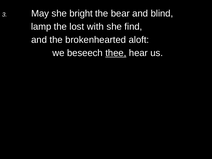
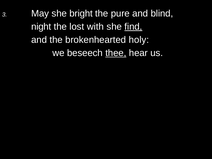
bear: bear -> pure
lamp: lamp -> night
find underline: none -> present
aloft: aloft -> holy
